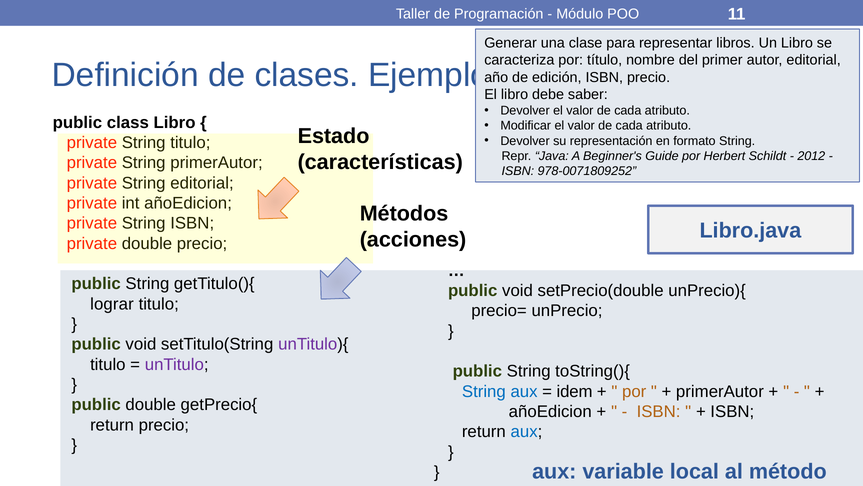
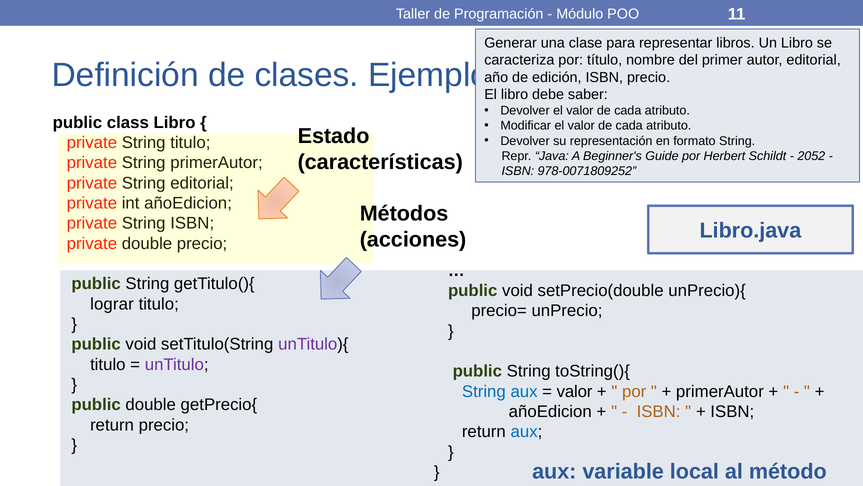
2012: 2012 -> 2052
idem at (575, 391): idem -> valor
